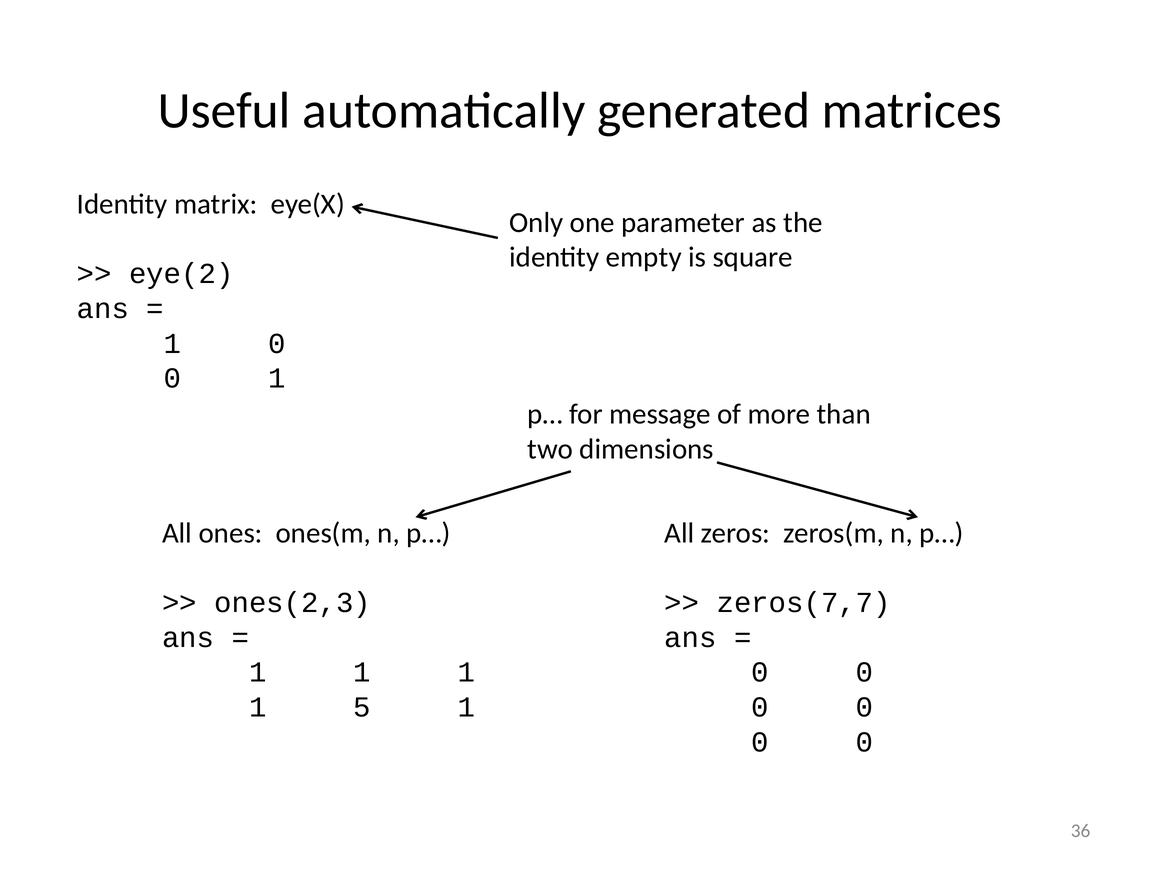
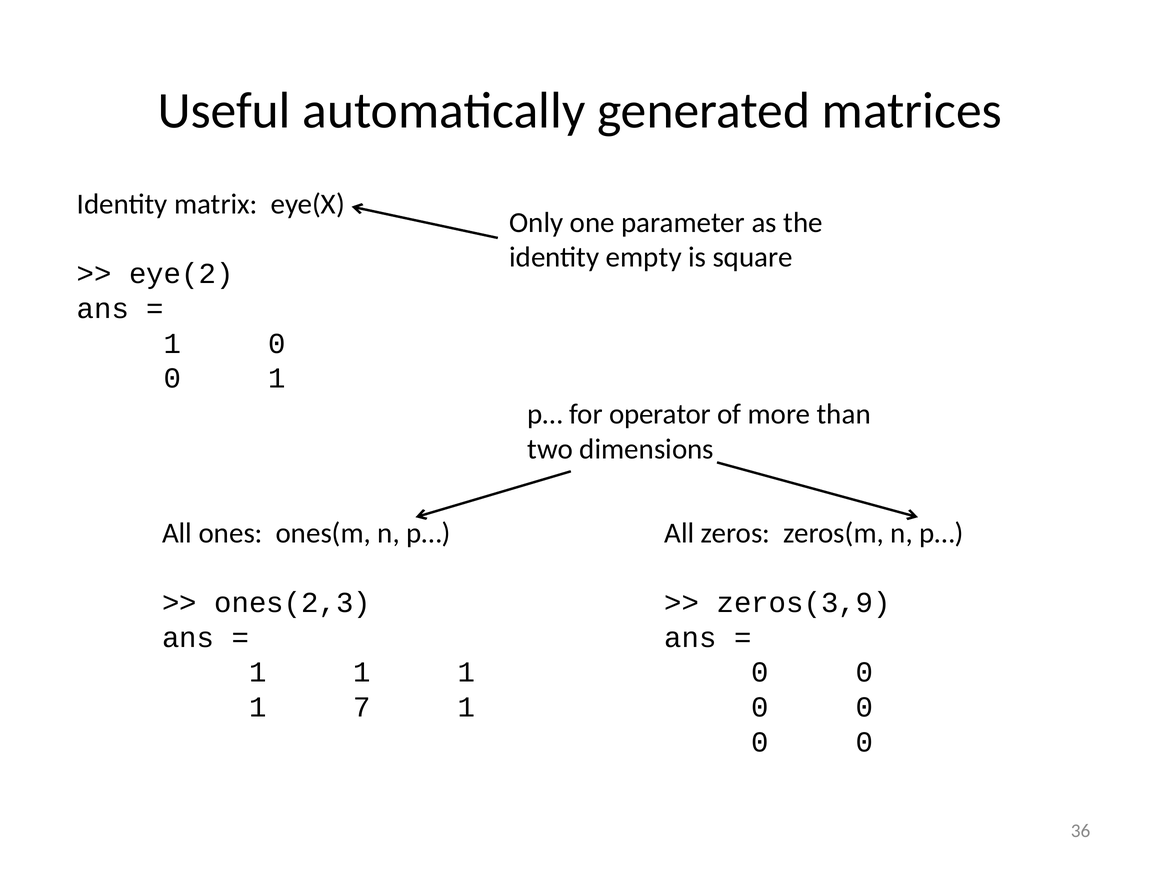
message: message -> operator
zeros(7,7: zeros(7,7 -> zeros(3,9
5: 5 -> 7
